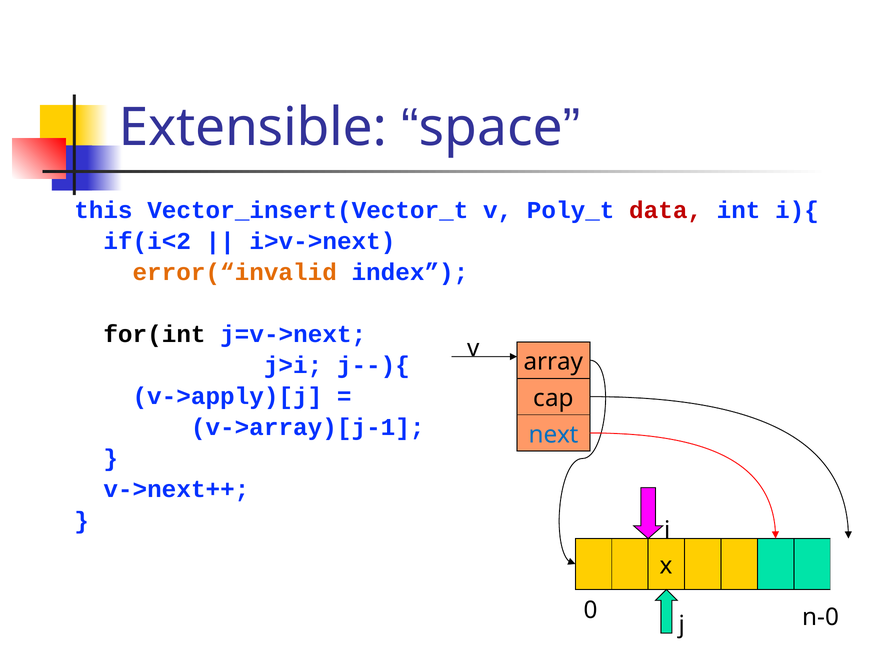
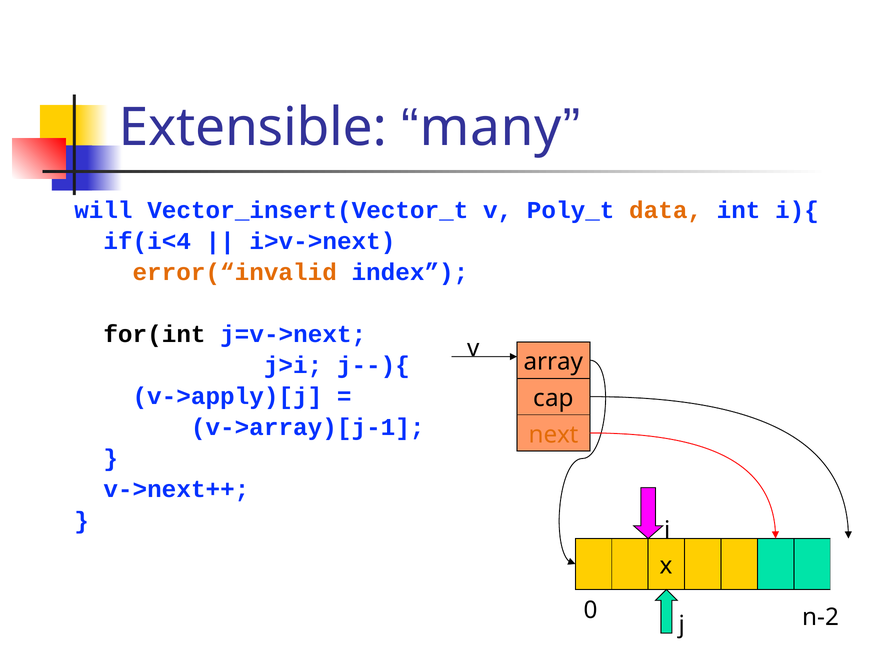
space: space -> many
this: this -> will
data colour: red -> orange
if(i<2: if(i<2 -> if(i<4
next colour: blue -> orange
n-0: n-0 -> n-2
